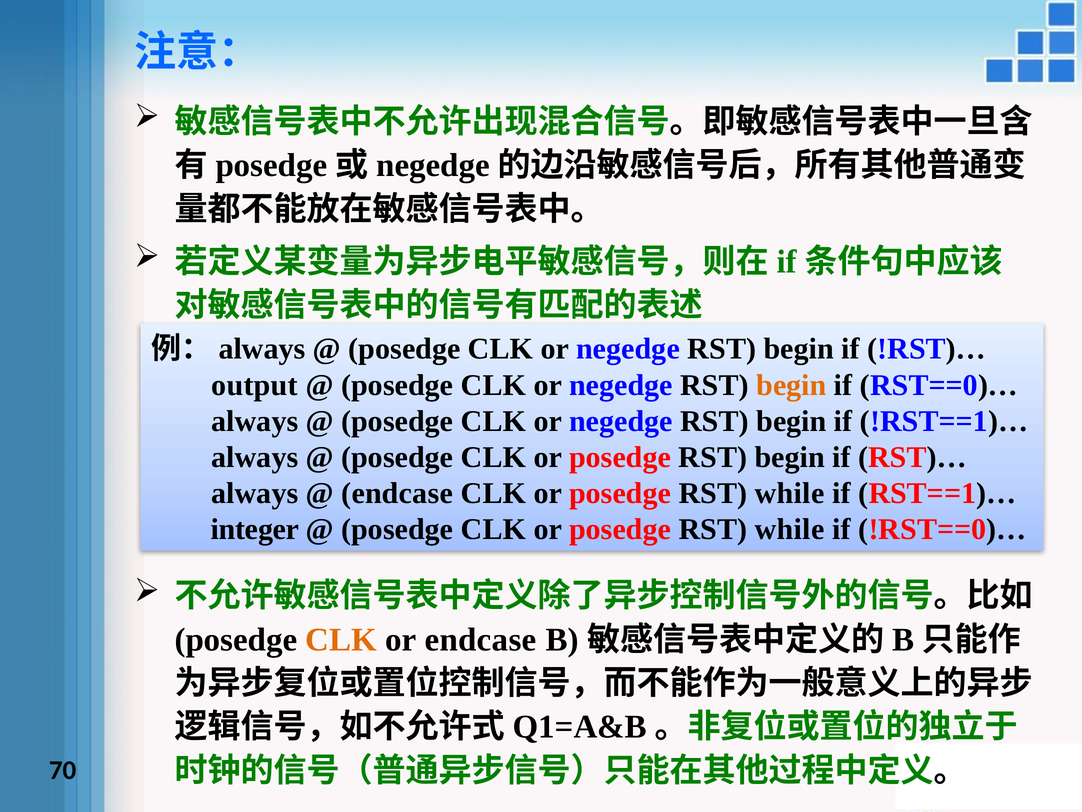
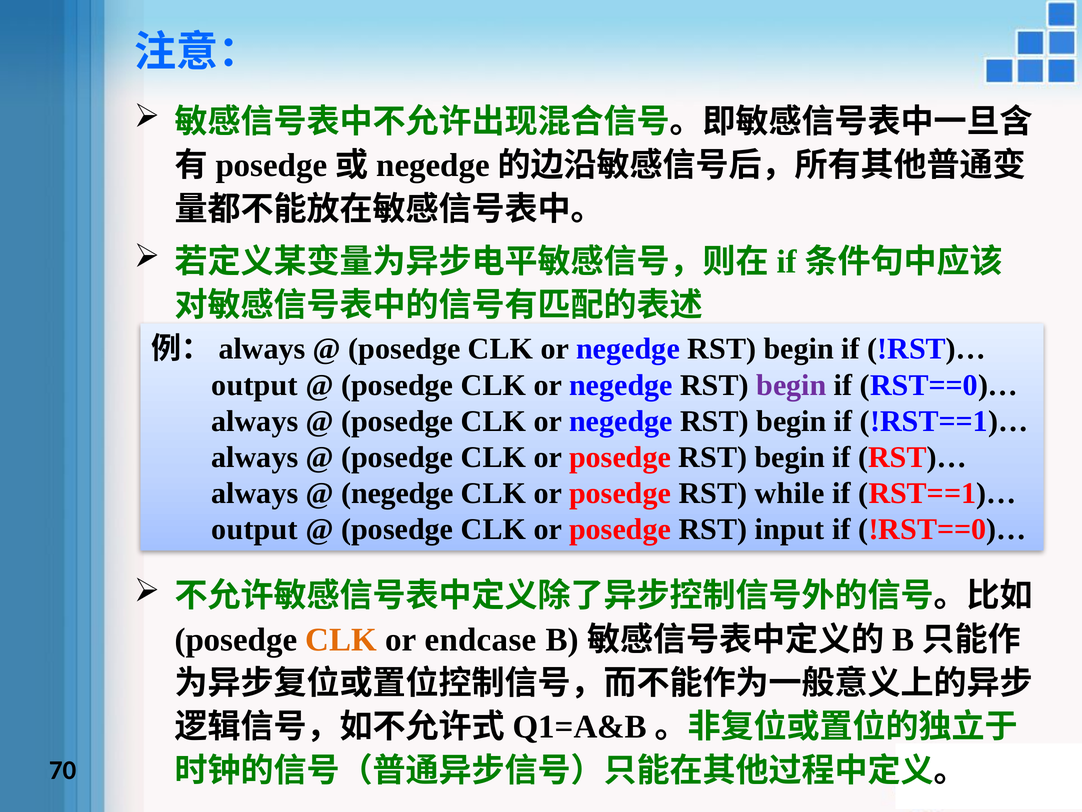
begin at (791, 385) colour: orange -> purple
endcase at (397, 493): endcase -> negedge
integer at (255, 529): integer -> output
while at (790, 529): while -> input
